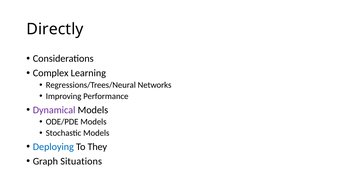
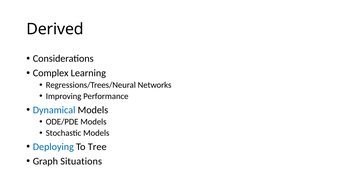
Directly: Directly -> Derived
Dynamical colour: purple -> blue
They: They -> Tree
